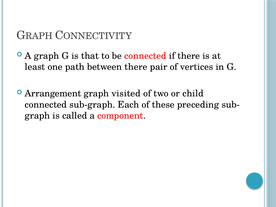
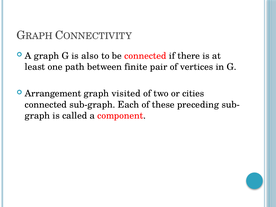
that: that -> also
between there: there -> finite
child: child -> cities
